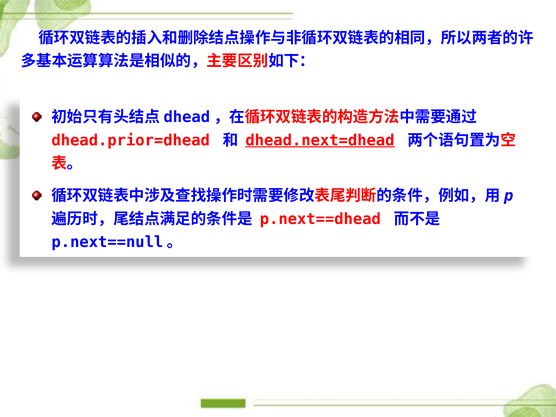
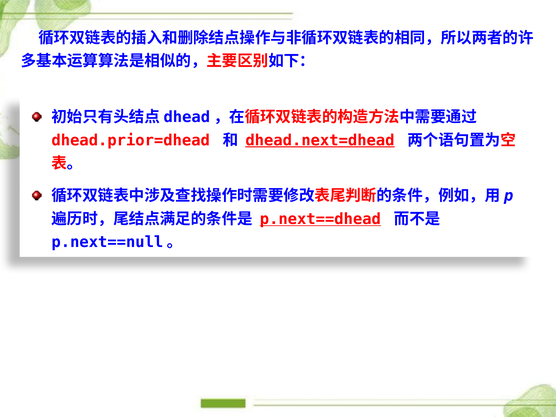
p.next==dhead underline: none -> present
